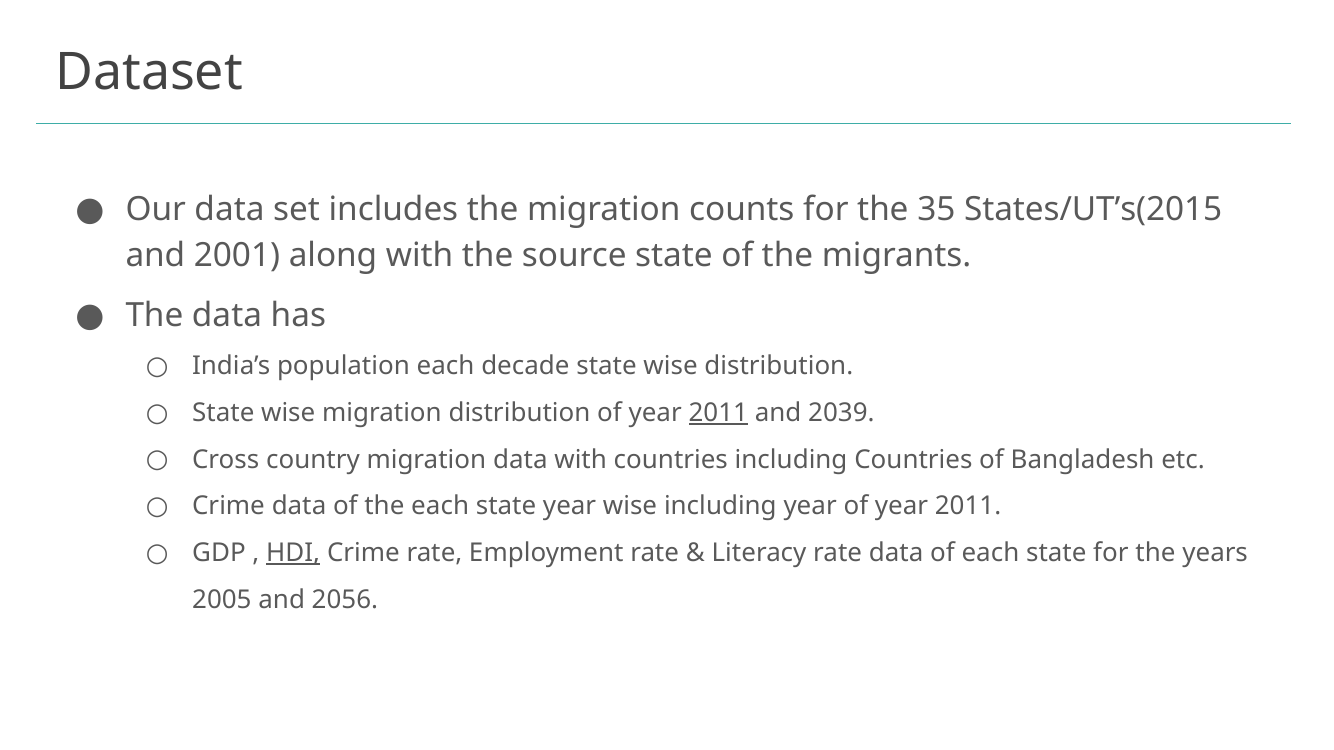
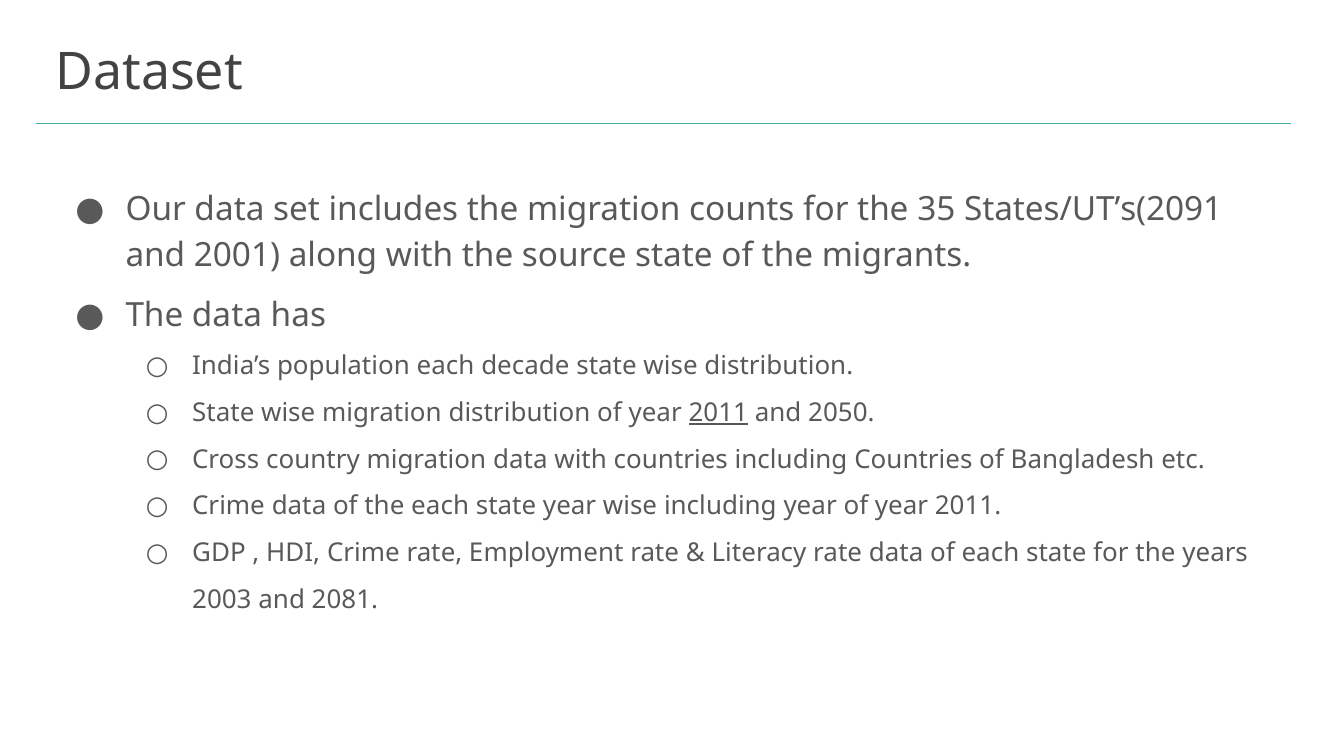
States/UT’s(2015: States/UT’s(2015 -> States/UT’s(2091
2039: 2039 -> 2050
HDI underline: present -> none
2005: 2005 -> 2003
2056: 2056 -> 2081
